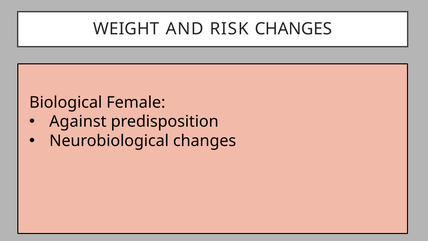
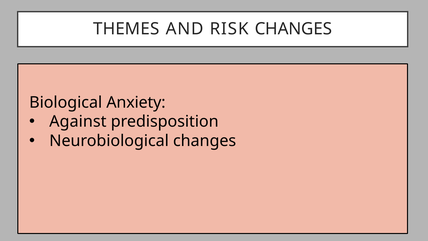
WEIGHT: WEIGHT -> THEMES
Female: Female -> Anxiety
